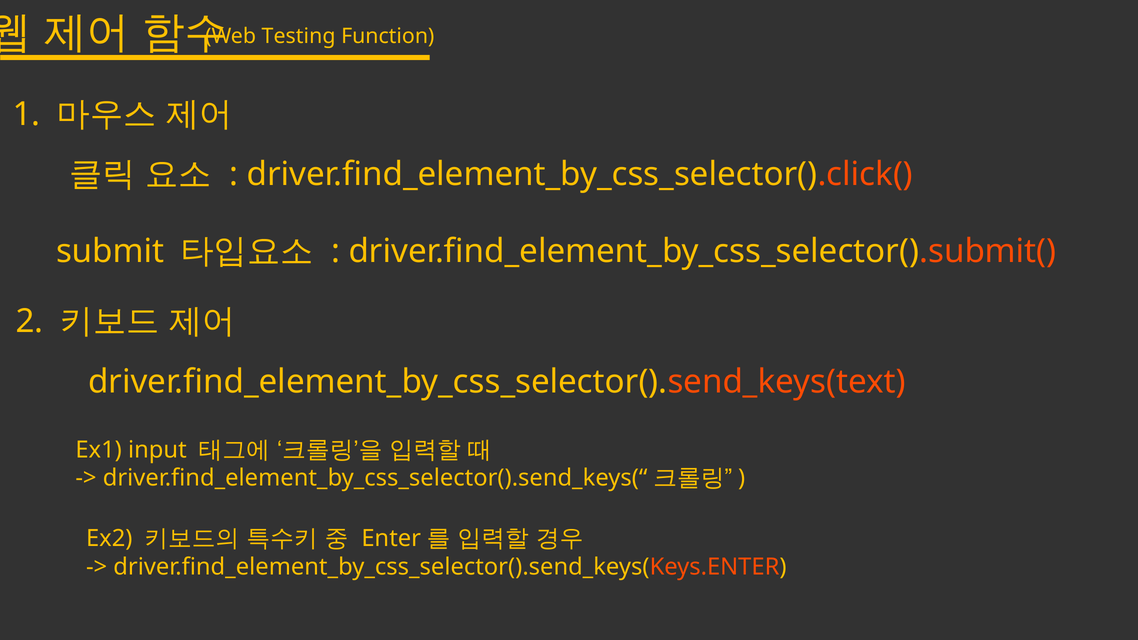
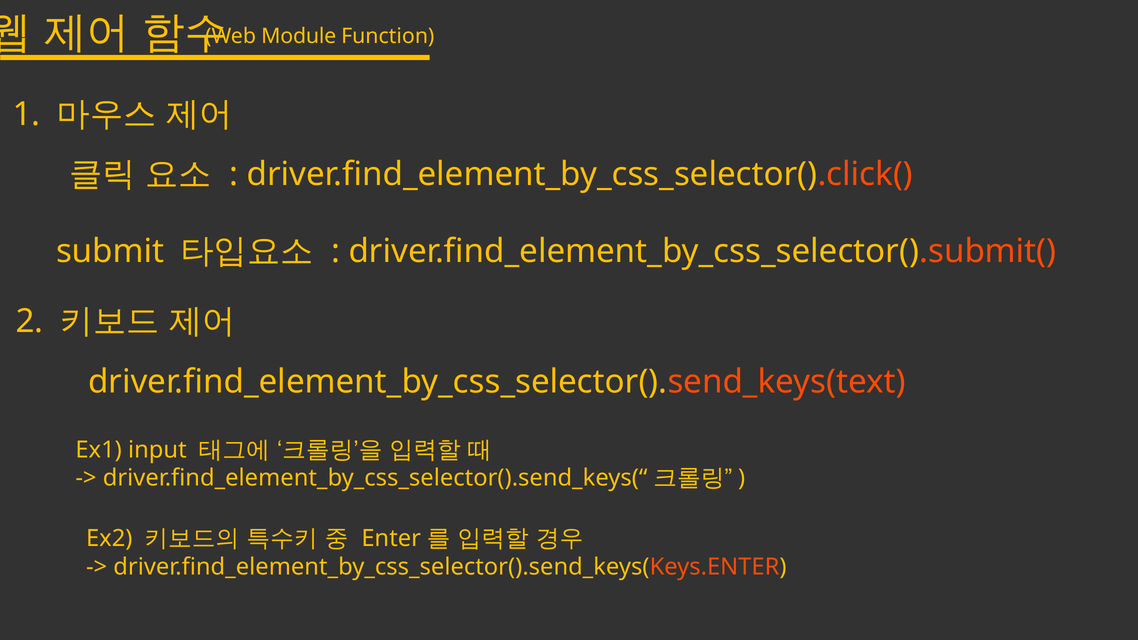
Testing: Testing -> Module
